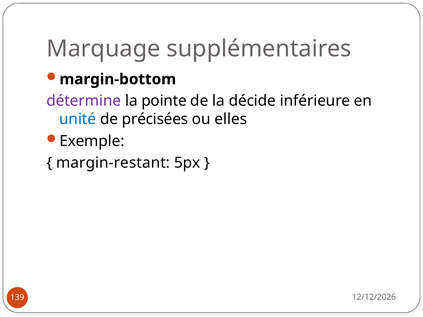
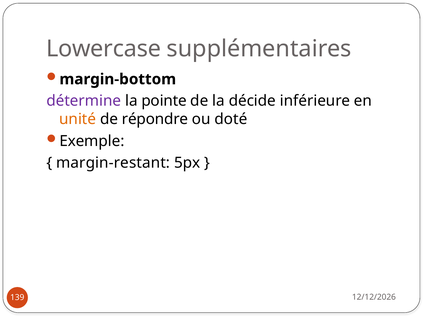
Marquage: Marquage -> Lowercase
unité colour: blue -> orange
précisées: précisées -> répondre
elles: elles -> doté
